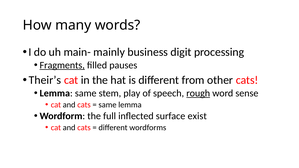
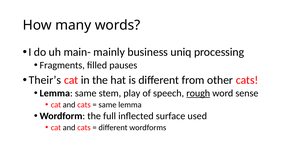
digit: digit -> uniq
Fragments underline: present -> none
exist: exist -> used
